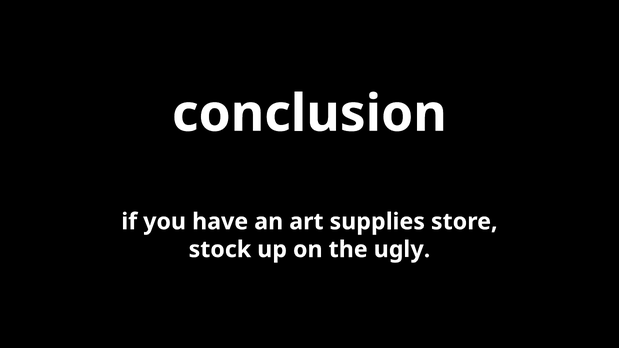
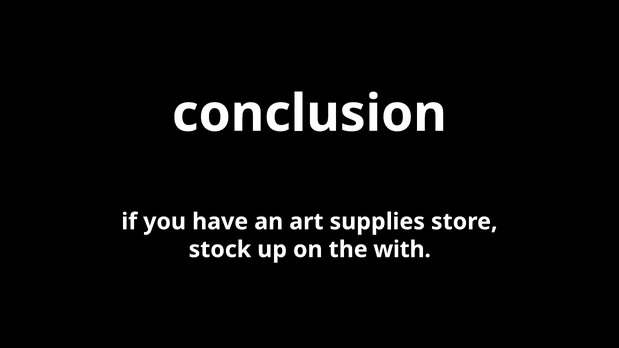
ugly: ugly -> with
